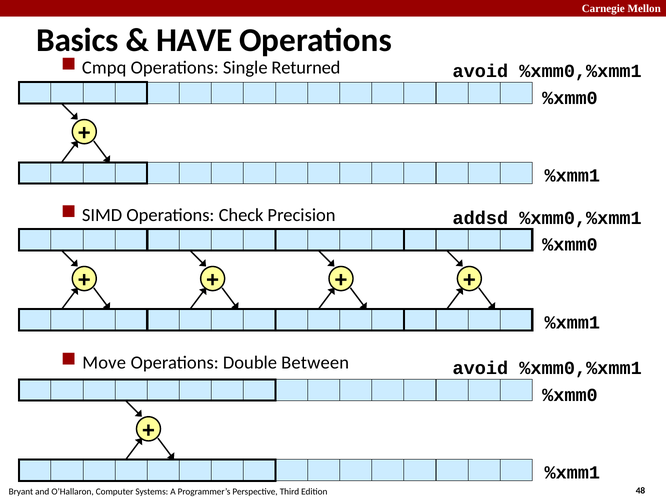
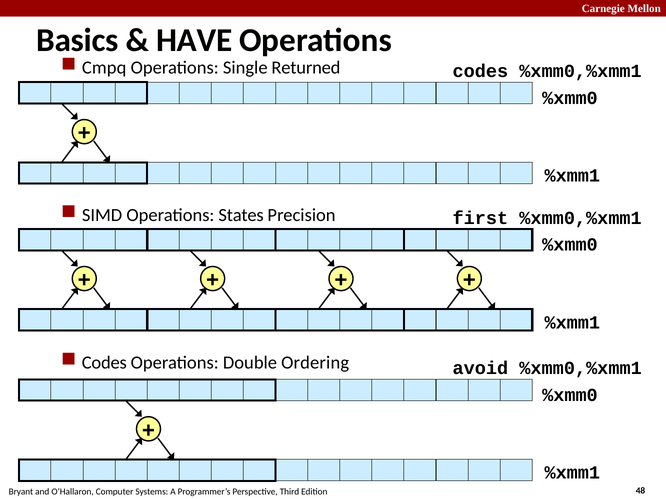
avoid at (480, 71): avoid -> codes
Check: Check -> States
addsd: addsd -> first
Move at (104, 363): Move -> Codes
Between: Between -> Ordering
